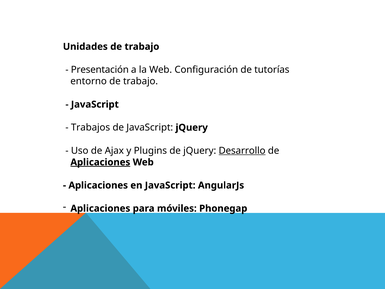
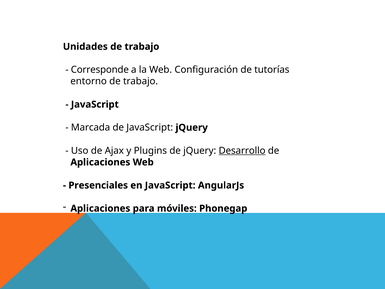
Presentación: Presentación -> Corresponde
Trabajos: Trabajos -> Marcada
Aplicaciones at (100, 162) underline: present -> none
Aplicaciones at (98, 185): Aplicaciones -> Presenciales
